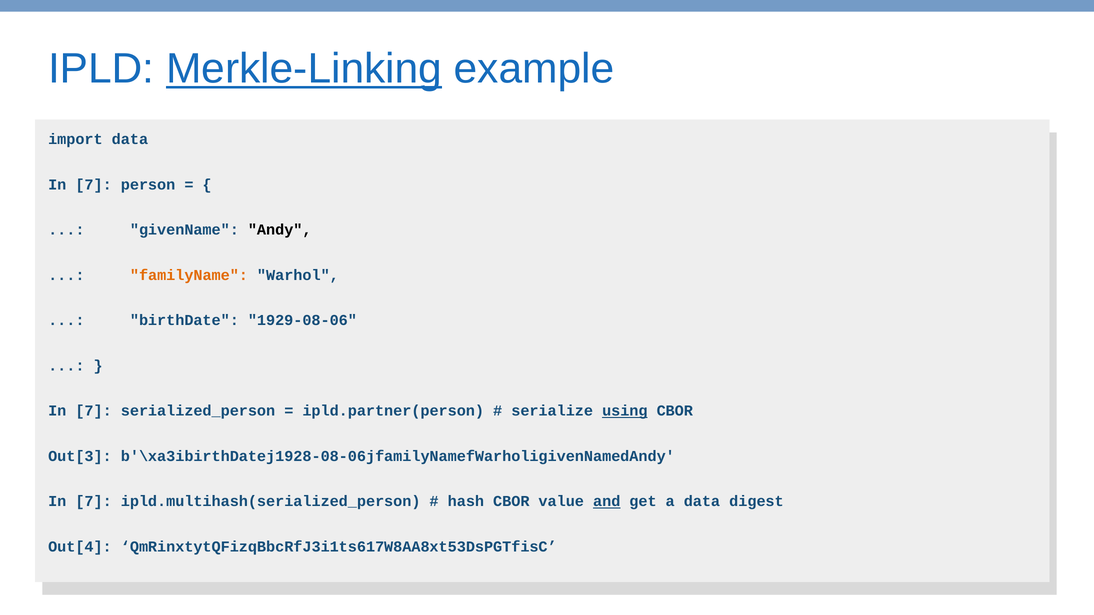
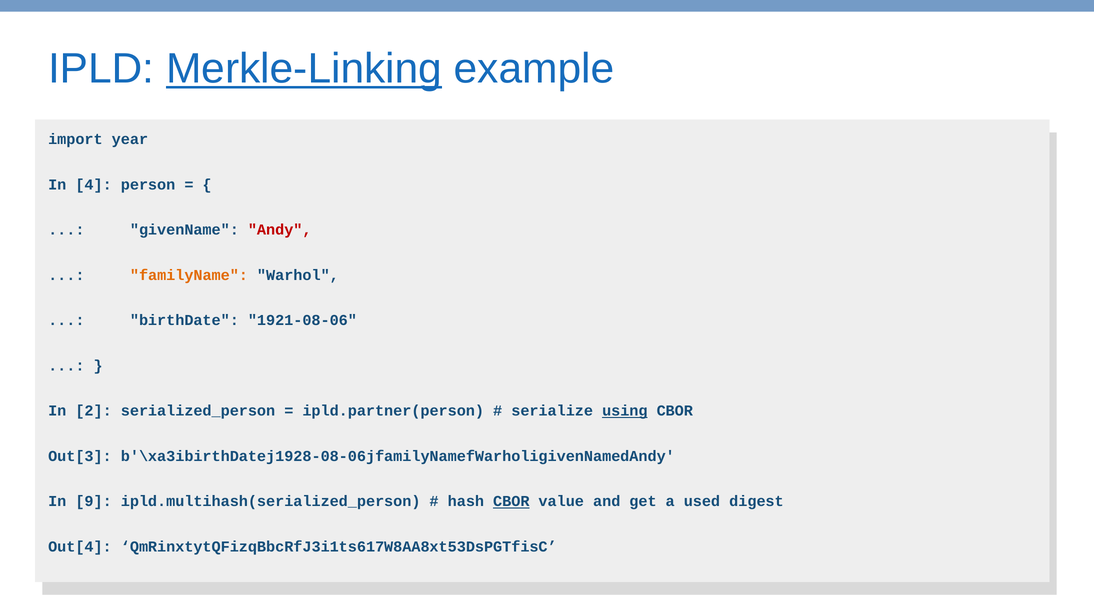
import data: data -> year
7 at (94, 185): 7 -> 4
Andy colour: black -> red
1929-08-06: 1929-08-06 -> 1921-08-06
7 at (94, 411): 7 -> 2
7 at (94, 502): 7 -> 9
CBOR at (511, 502) underline: none -> present
and underline: present -> none
a data: data -> used
